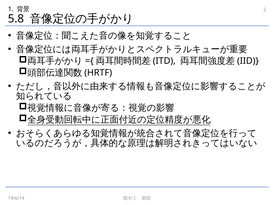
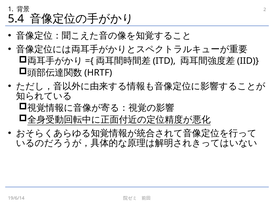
5.8: 5.8 -> 5.4
